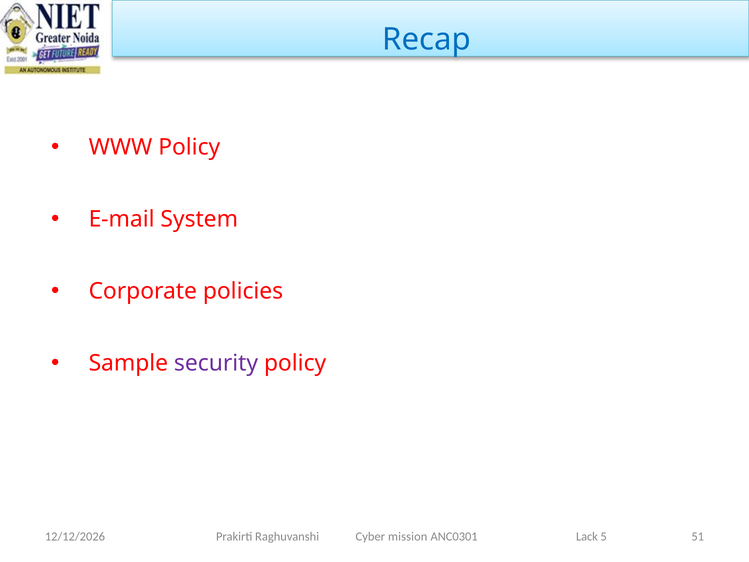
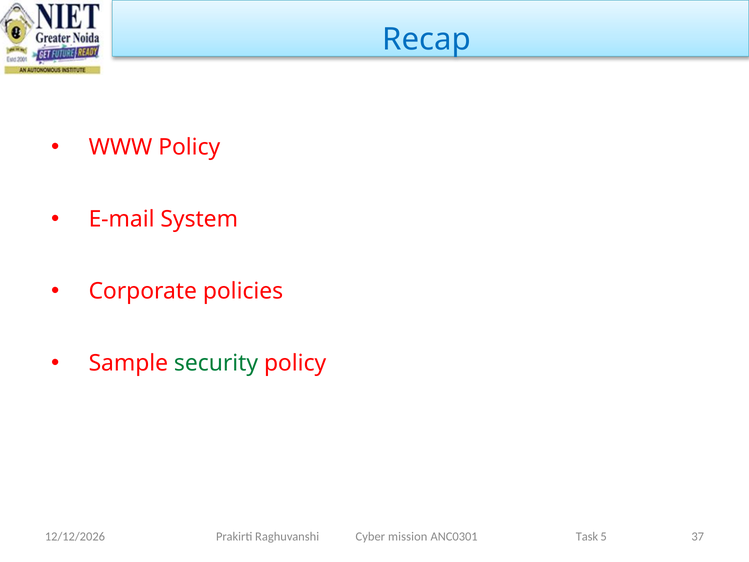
security colour: purple -> green
51: 51 -> 37
Lack: Lack -> Task
